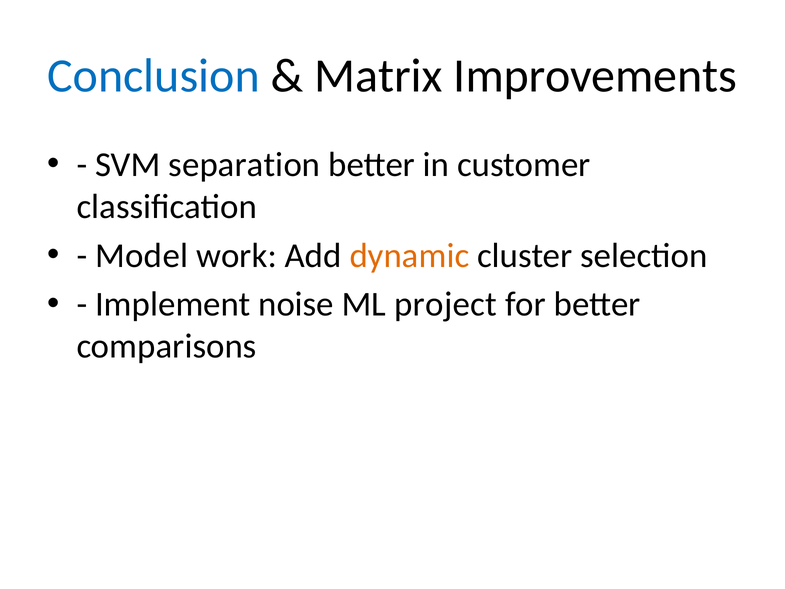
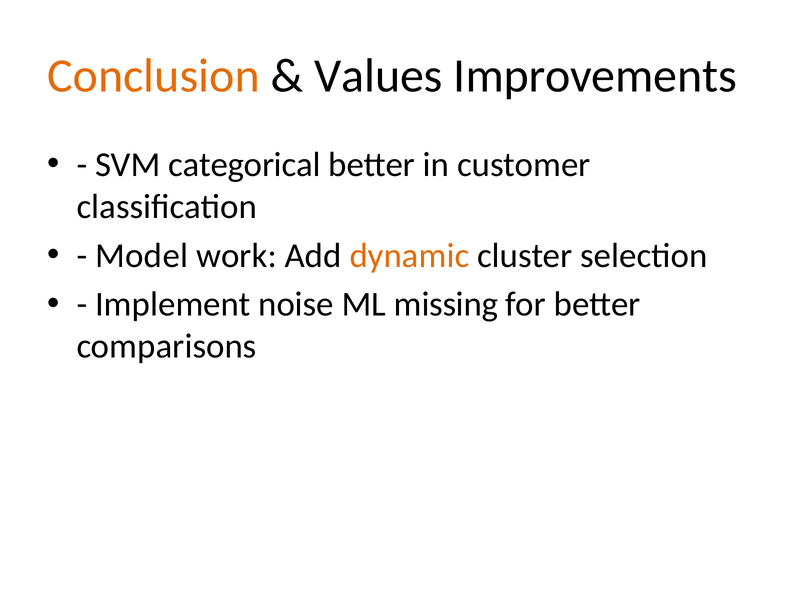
Conclusion colour: blue -> orange
Matrix: Matrix -> Values
separation: separation -> categorical
project: project -> missing
